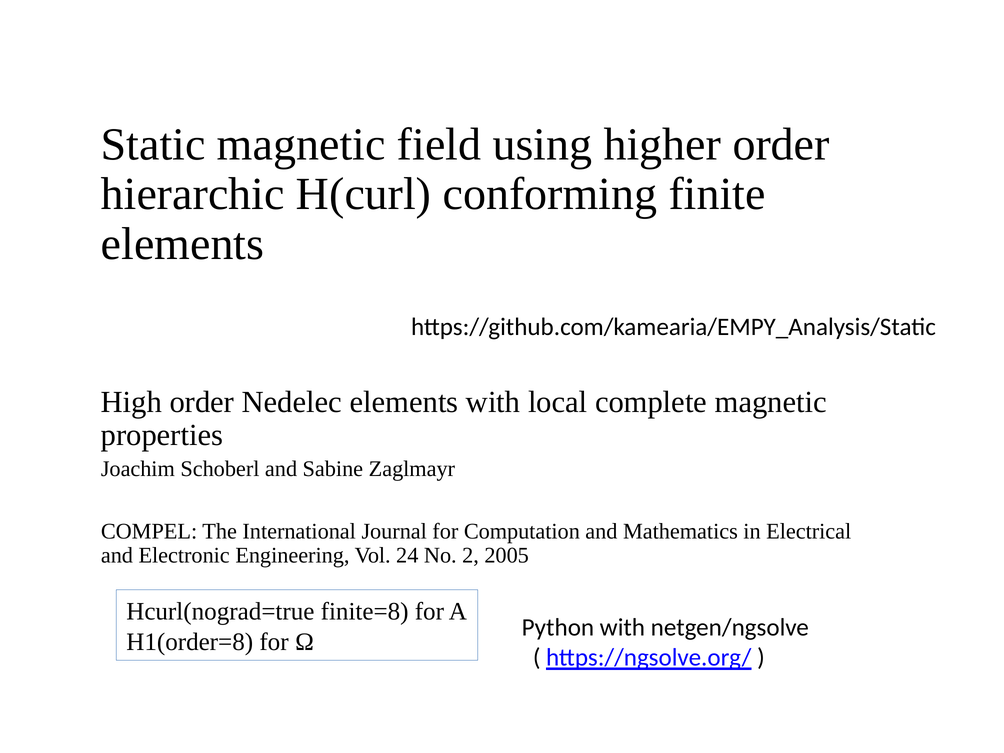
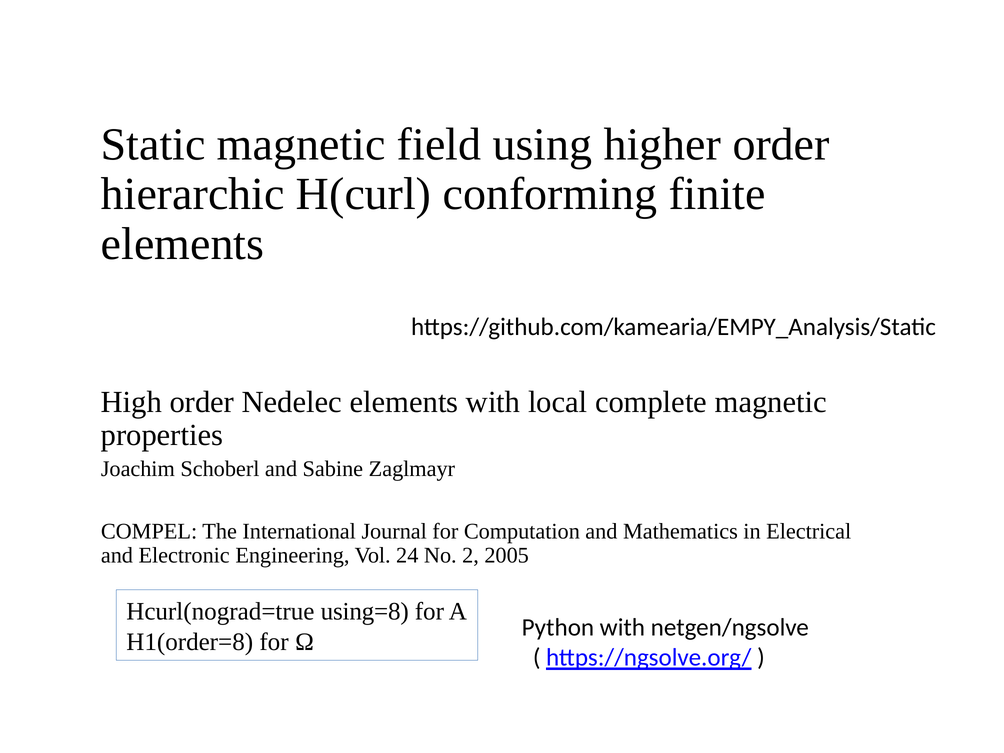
finite=8: finite=8 -> using=8
